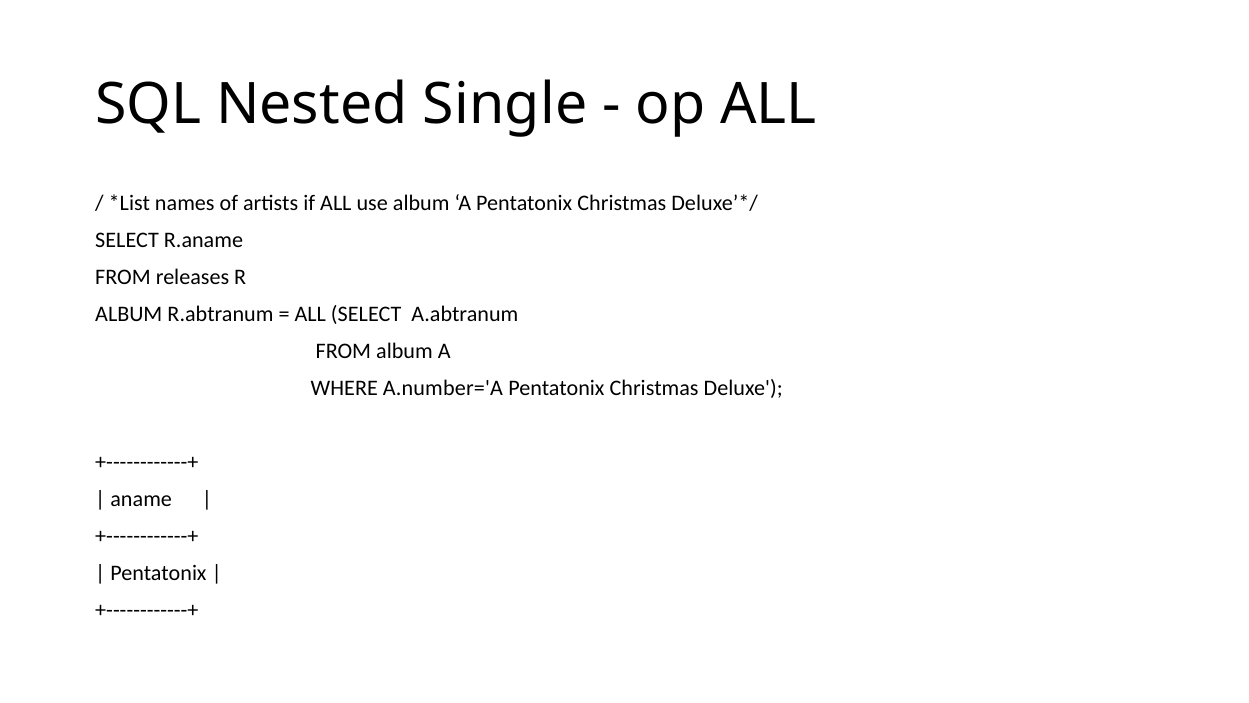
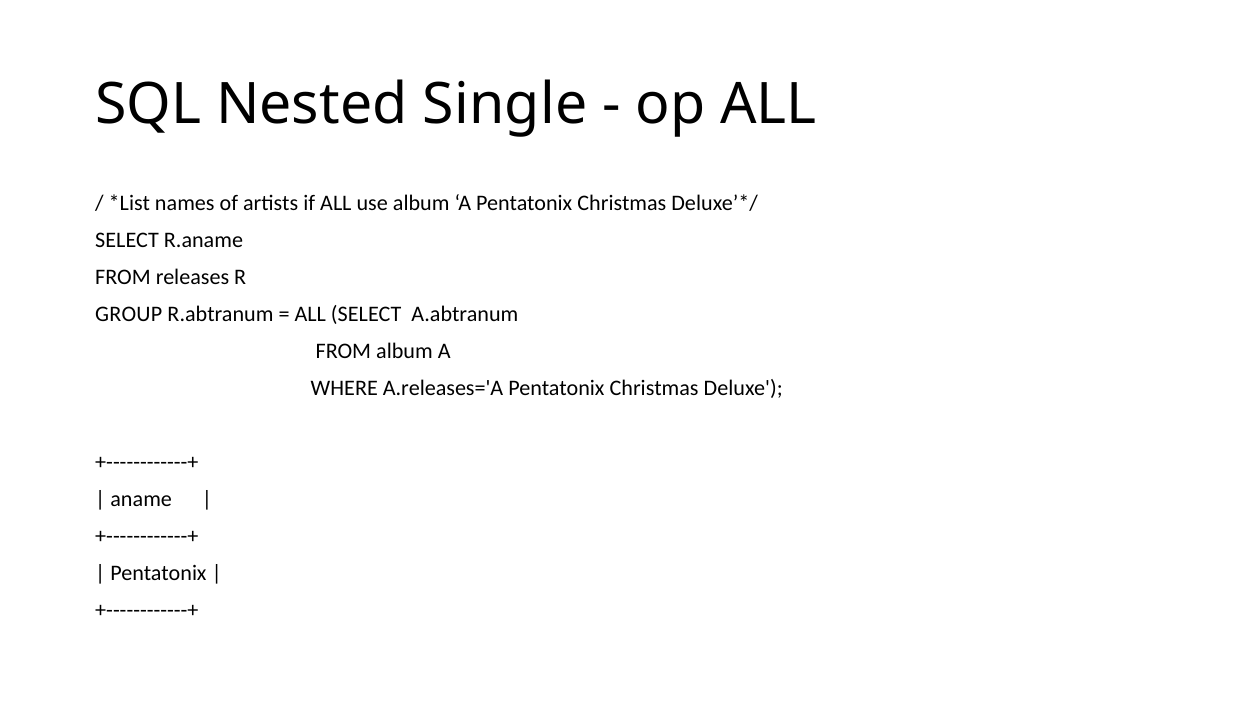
ALBUM at (129, 314): ALBUM -> GROUP
A.number='A: A.number='A -> A.releases='A
